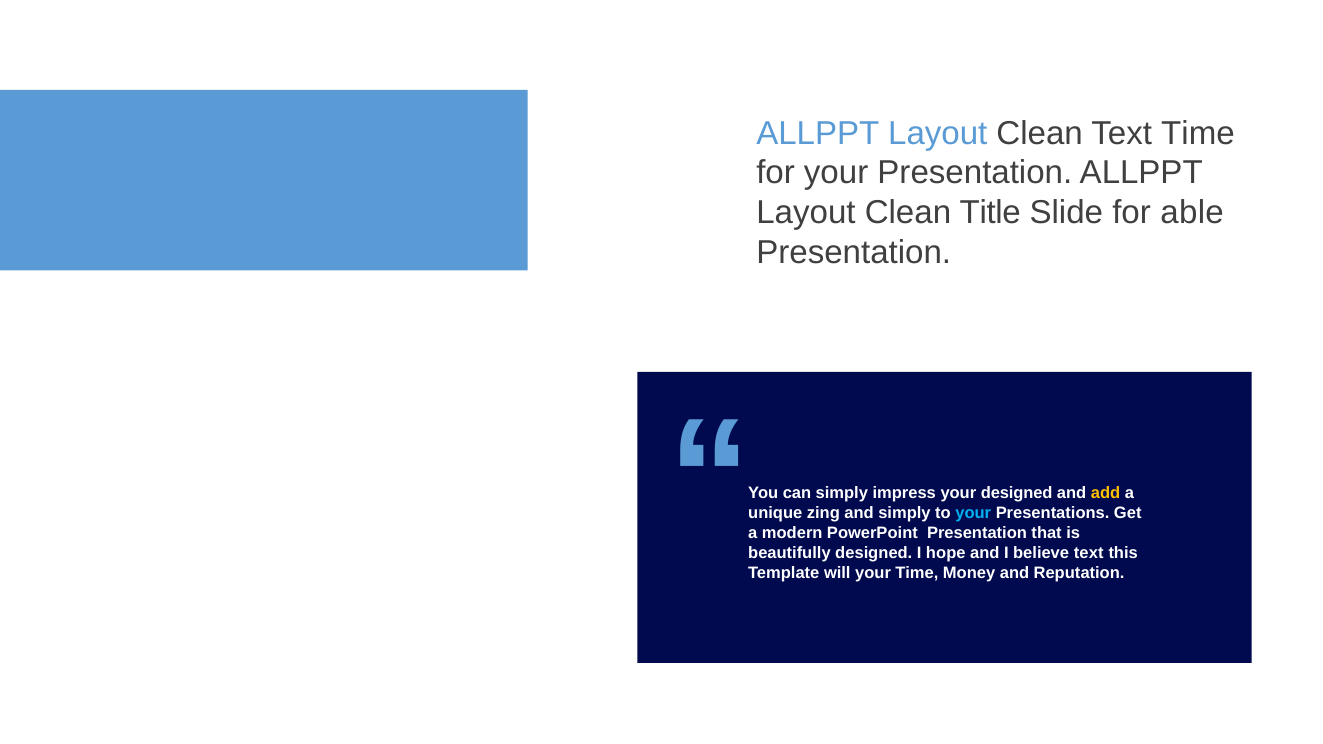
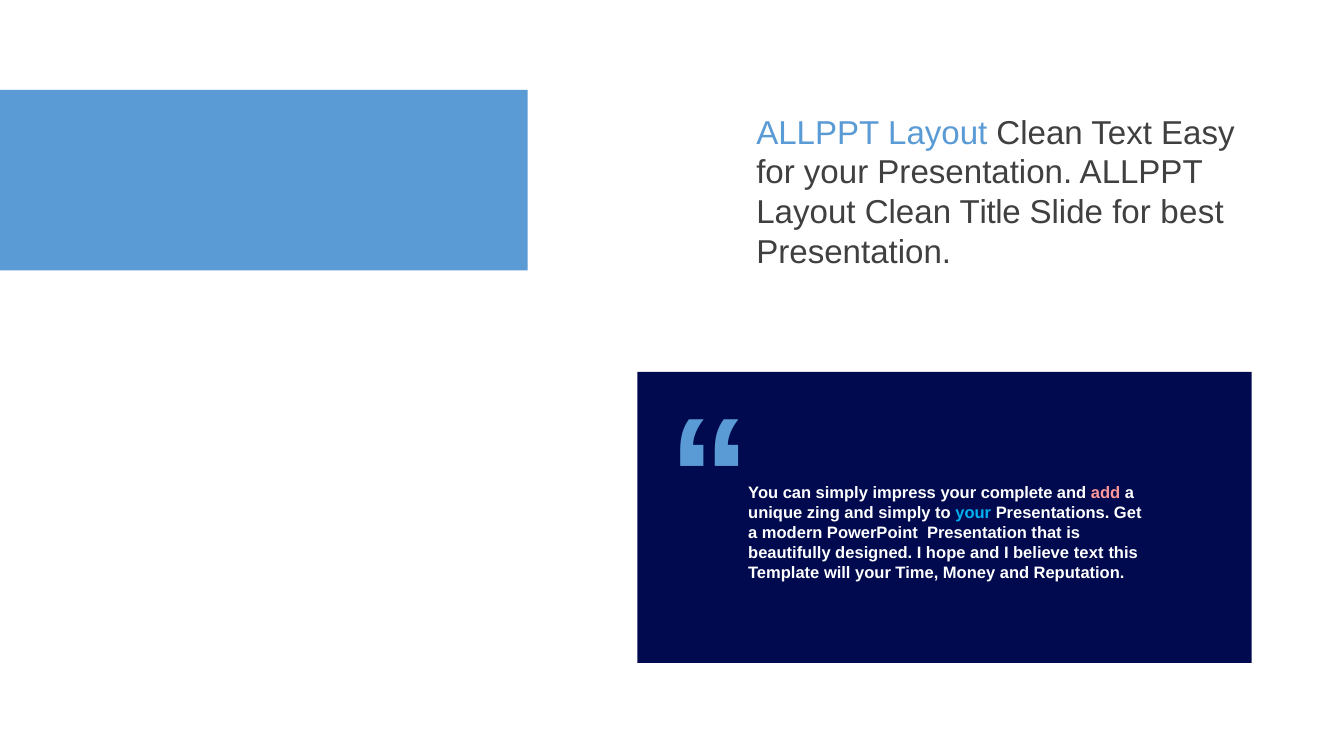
Text Time: Time -> Easy
able: able -> best
your designed: designed -> complete
add colour: yellow -> pink
